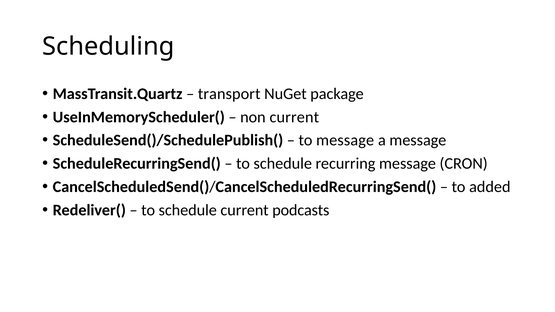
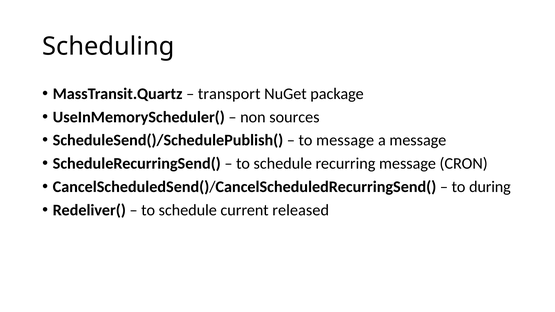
non current: current -> sources
added: added -> during
podcasts: podcasts -> released
